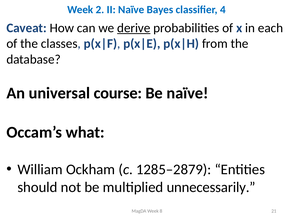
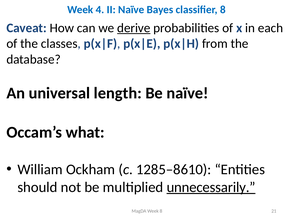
2: 2 -> 4
classifier 4: 4 -> 8
course: course -> length
1285–2879: 1285–2879 -> 1285–8610
unnecessarily underline: none -> present
